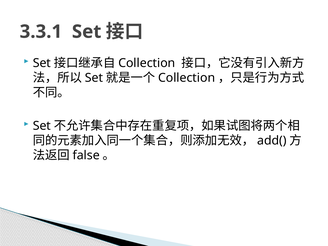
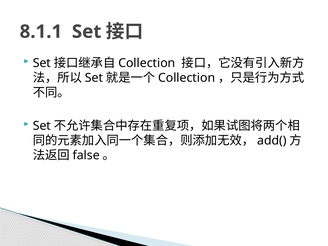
3.3.1: 3.3.1 -> 8.1.1
